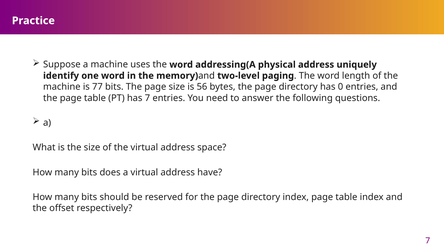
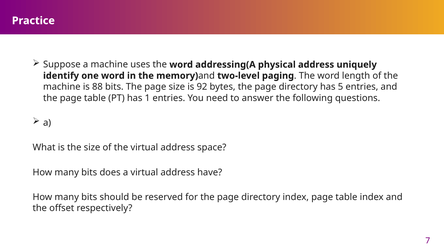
77: 77 -> 88
56: 56 -> 92
0: 0 -> 5
has 7: 7 -> 1
